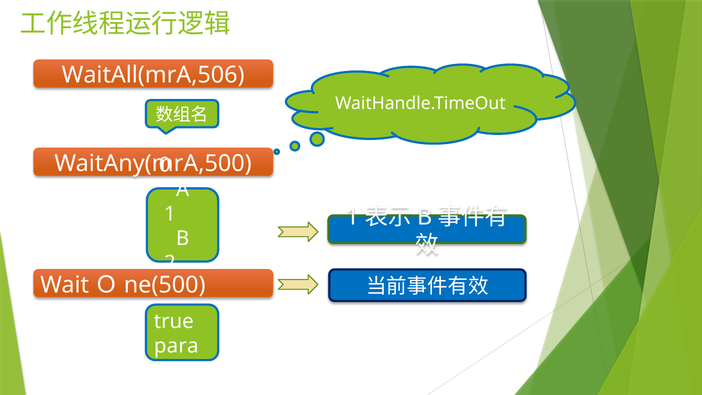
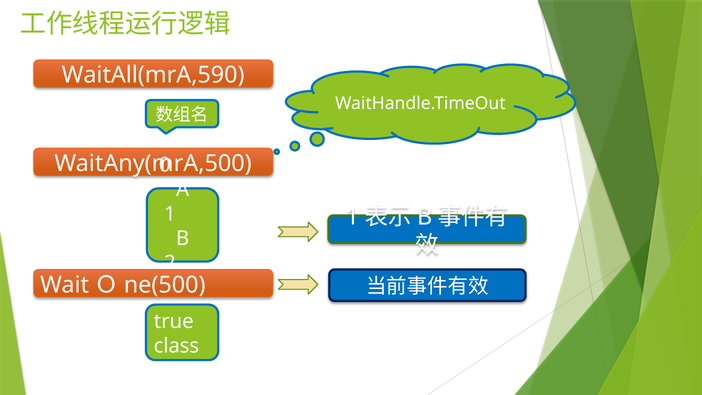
WaitAll(mrA,506: WaitAll(mrA,506 -> WaitAll(mrA,590
para: para -> class
